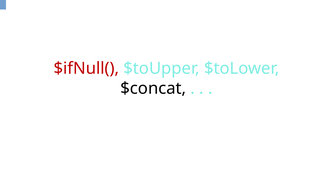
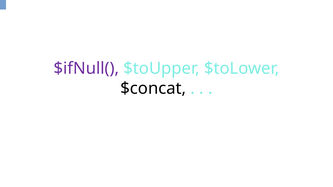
$ifNull( colour: red -> purple
